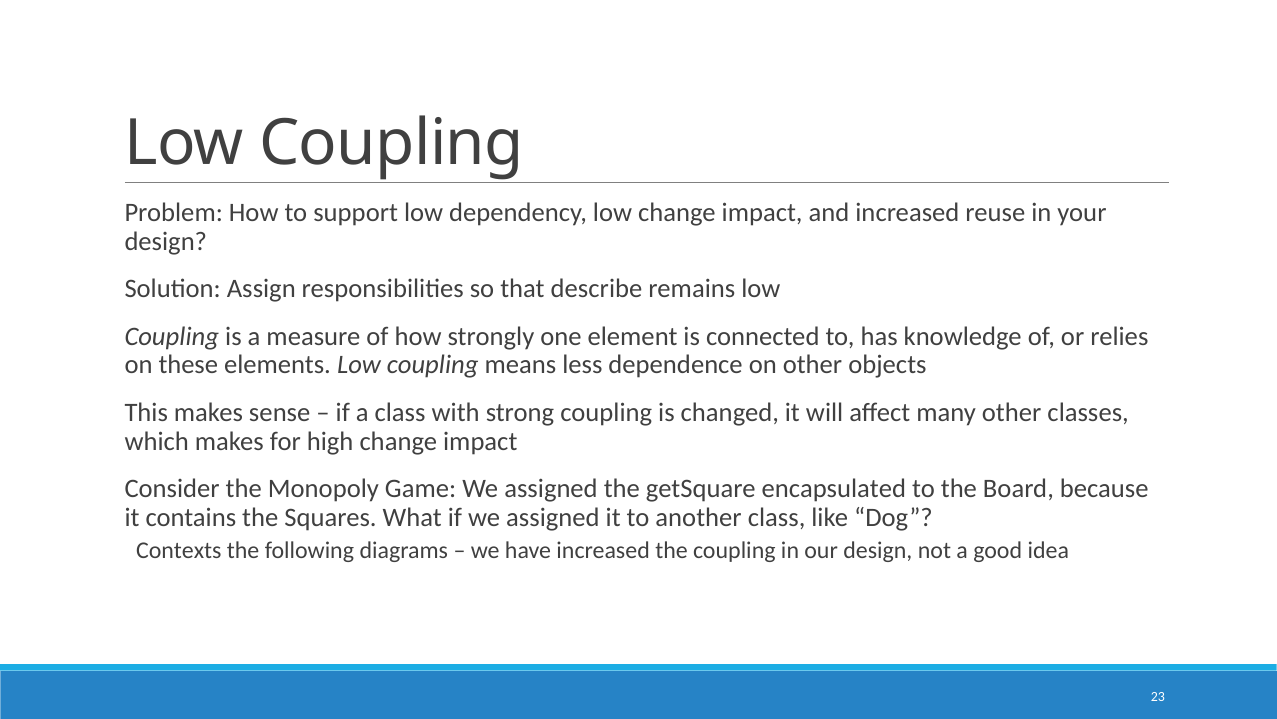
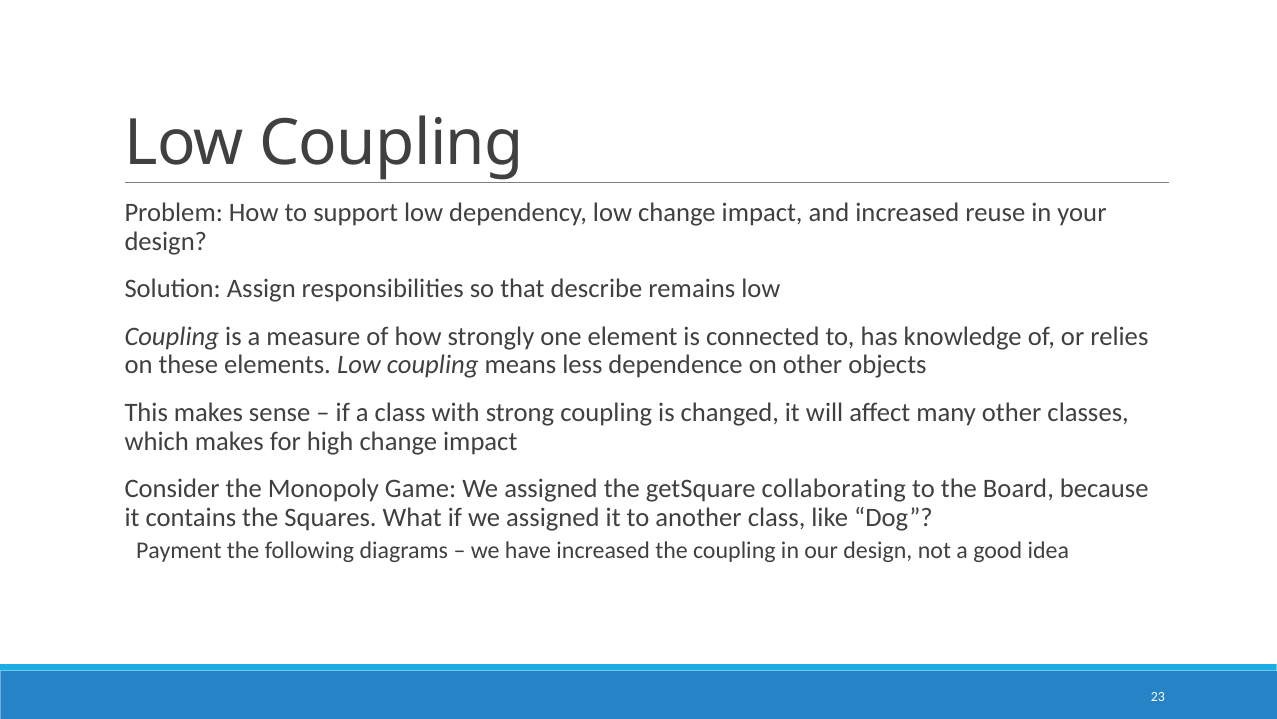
encapsulated: encapsulated -> collaborating
Contexts: Contexts -> Payment
